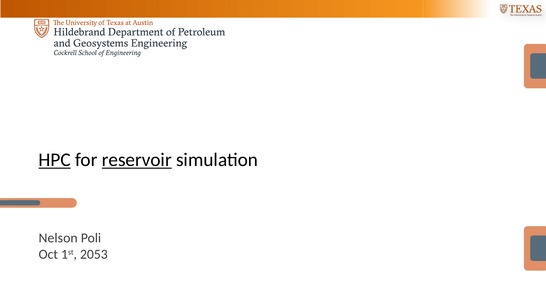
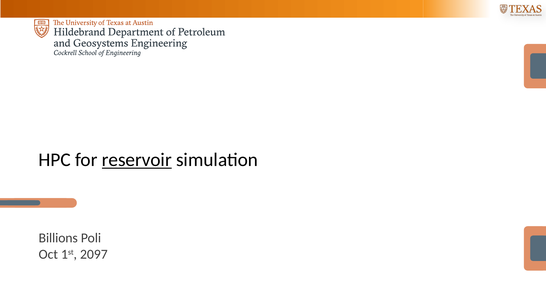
HPC underline: present -> none
Nelson: Nelson -> Billions
2053: 2053 -> 2097
